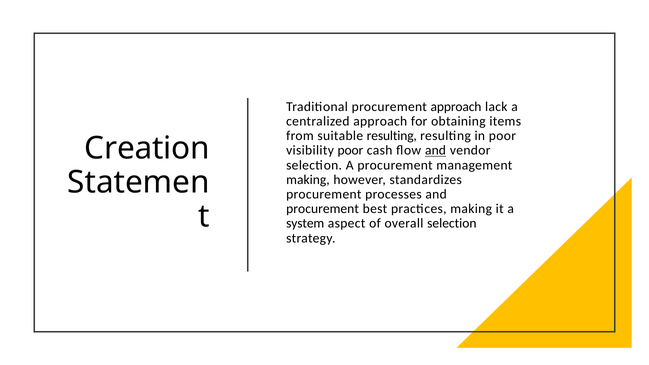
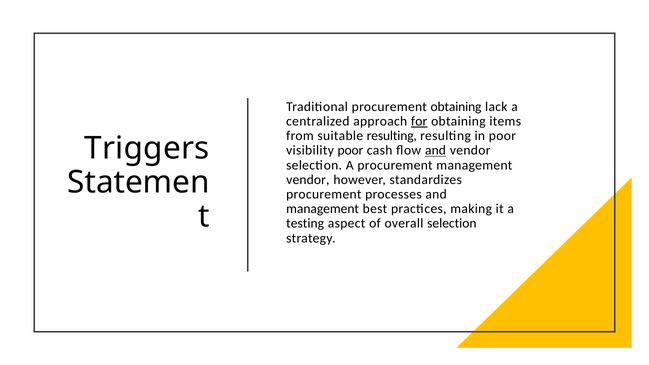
procurement approach: approach -> obtaining
for underline: none -> present
Creation: Creation -> Triggers
making at (308, 180): making -> vendor
procurement at (323, 209): procurement -> management
system: system -> testing
